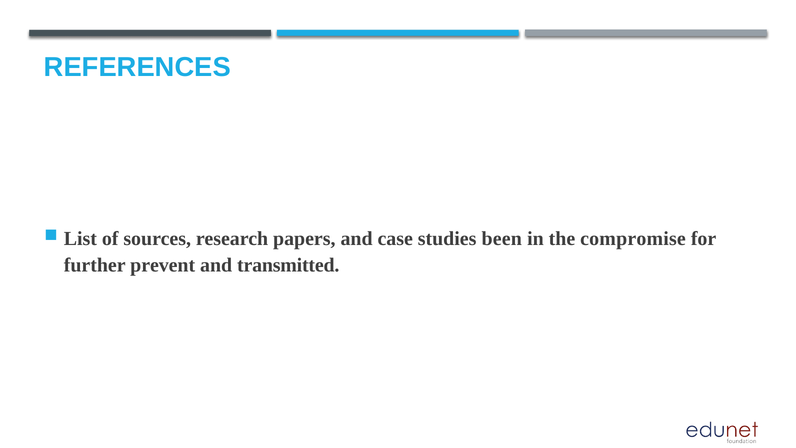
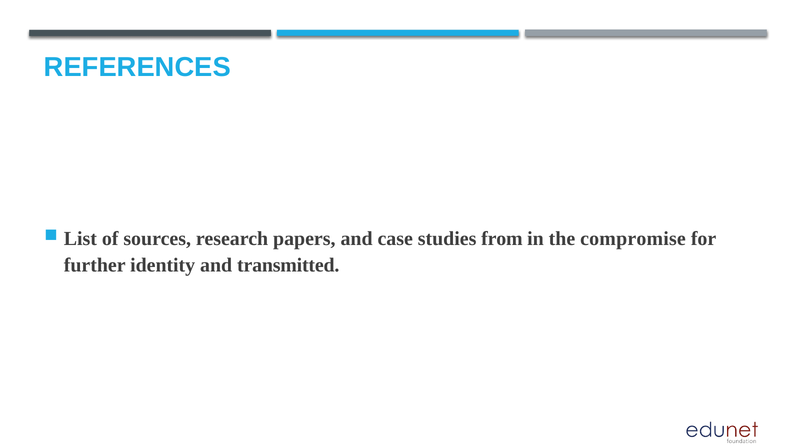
been: been -> from
prevent: prevent -> identity
